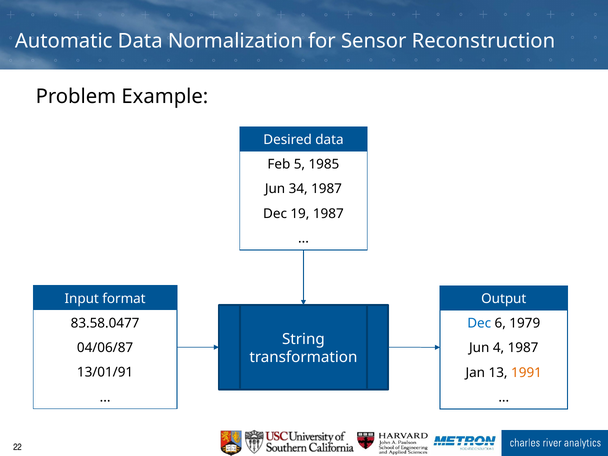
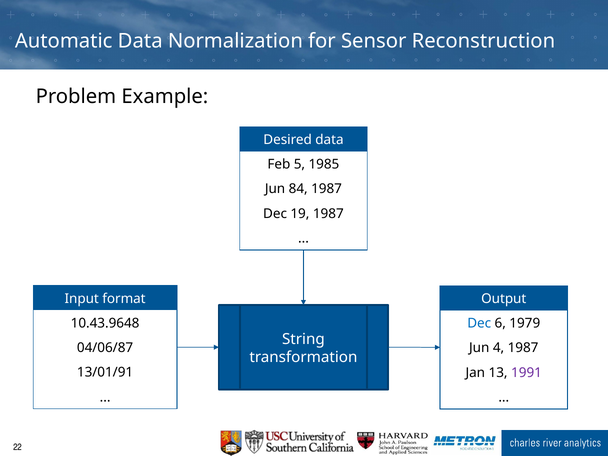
34: 34 -> 84
83.58.0477: 83.58.0477 -> 10.43.9648
1991 colour: orange -> purple
